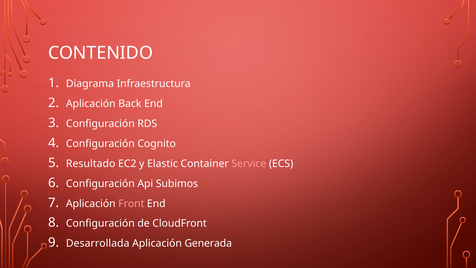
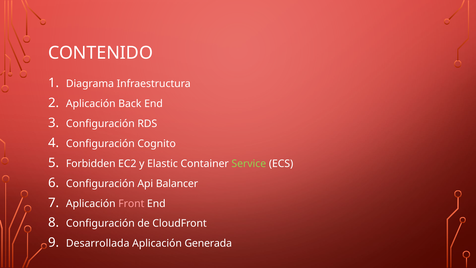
Resultado: Resultado -> Forbidden
Service colour: pink -> light green
Subimos: Subimos -> Balancer
